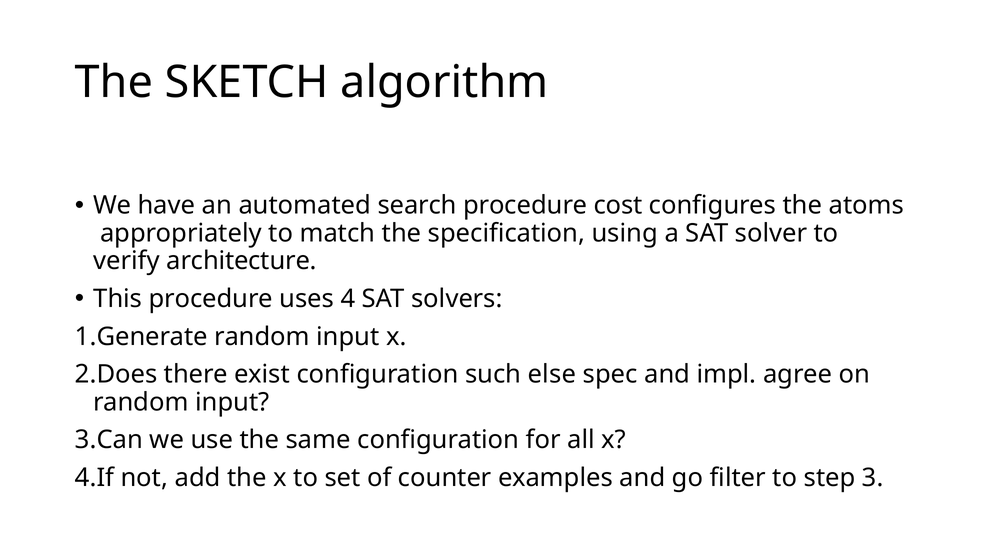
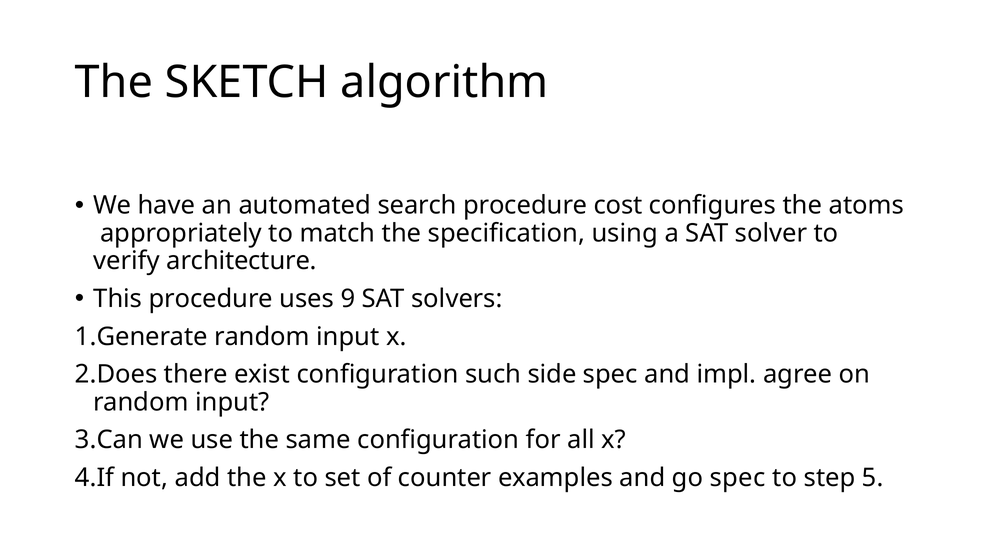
4: 4 -> 9
else: else -> side
go filter: filter -> spec
3: 3 -> 5
